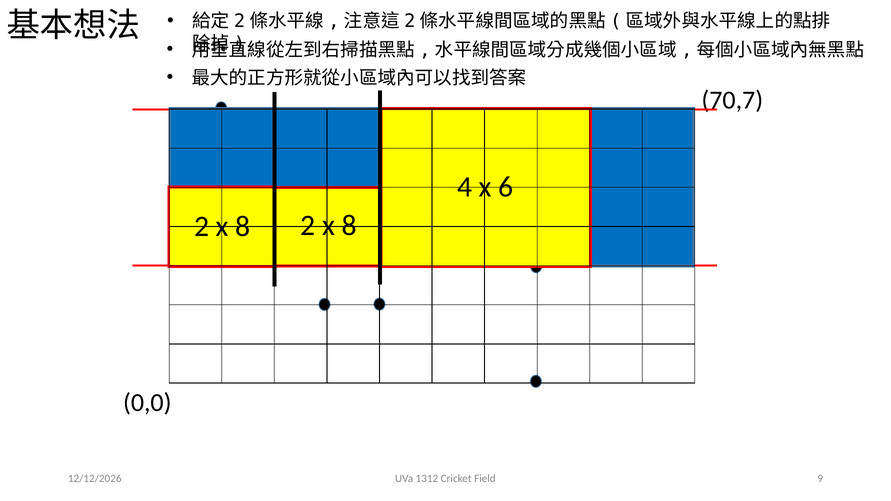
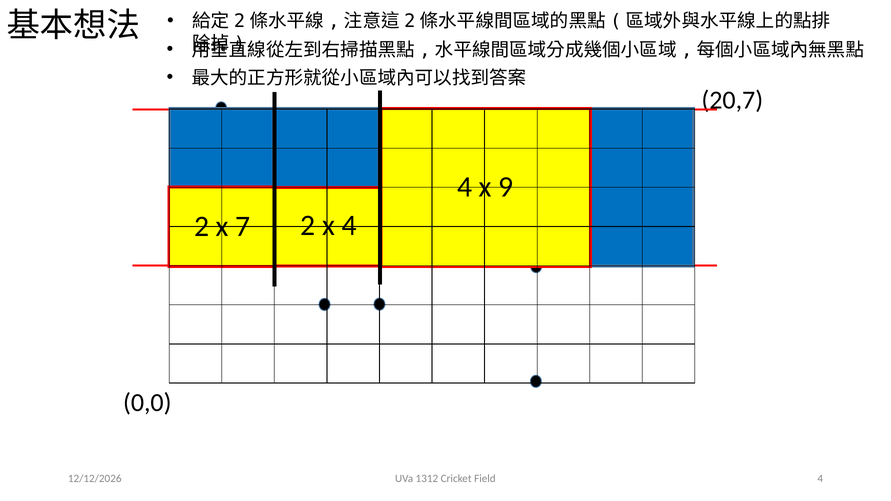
70,7: 70,7 -> 20,7
6: 6 -> 9
8 at (243, 227): 8 -> 7
8 at (349, 225): 8 -> 4
Field 9: 9 -> 4
